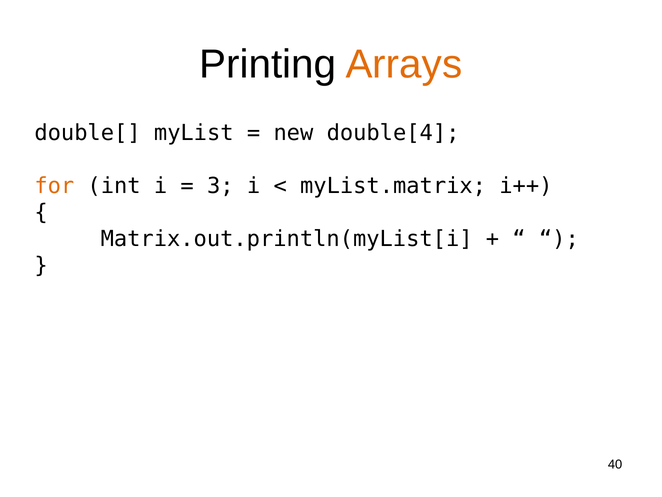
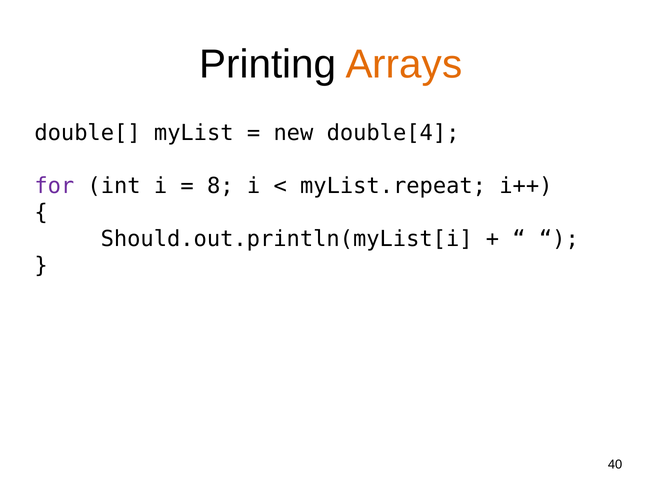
for colour: orange -> purple
3: 3 -> 8
myList.matrix: myList.matrix -> myList.repeat
Matrix.out.println(myList[i: Matrix.out.println(myList[i -> Should.out.println(myList[i
